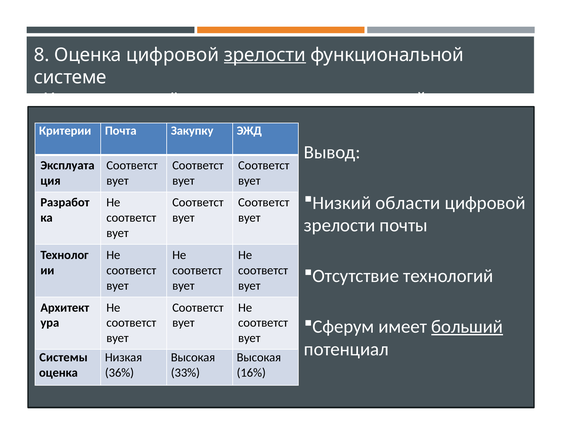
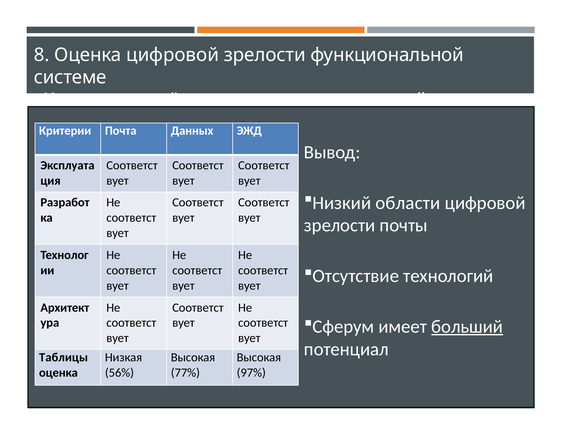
зрелости at (265, 55) underline: present -> none
Закупку: Закупку -> Данных
Системы: Системы -> Таблицы
36%: 36% -> 56%
33%: 33% -> 77%
16%: 16% -> 97%
